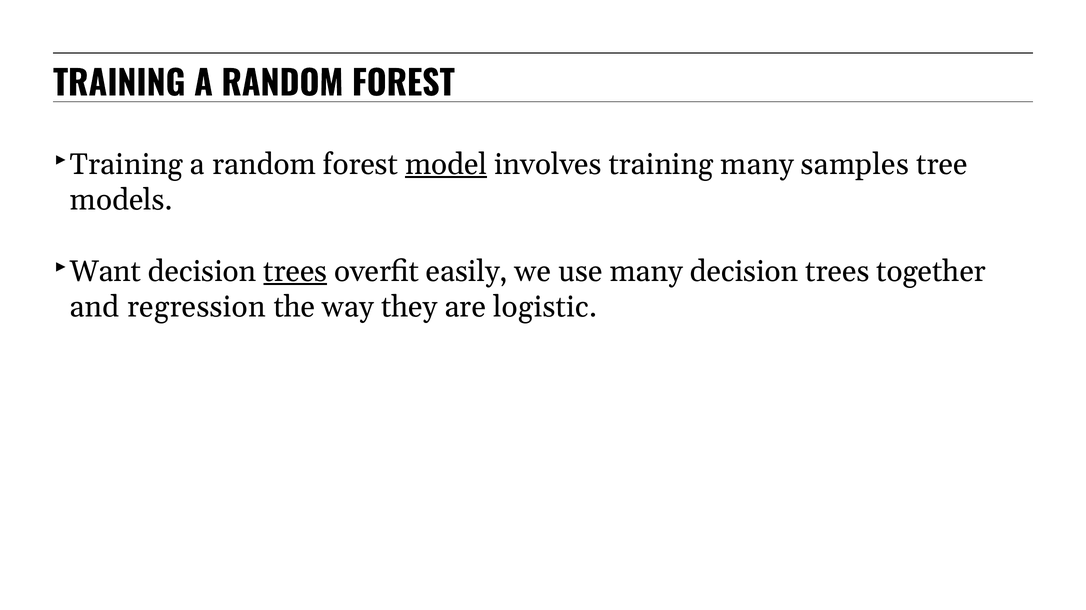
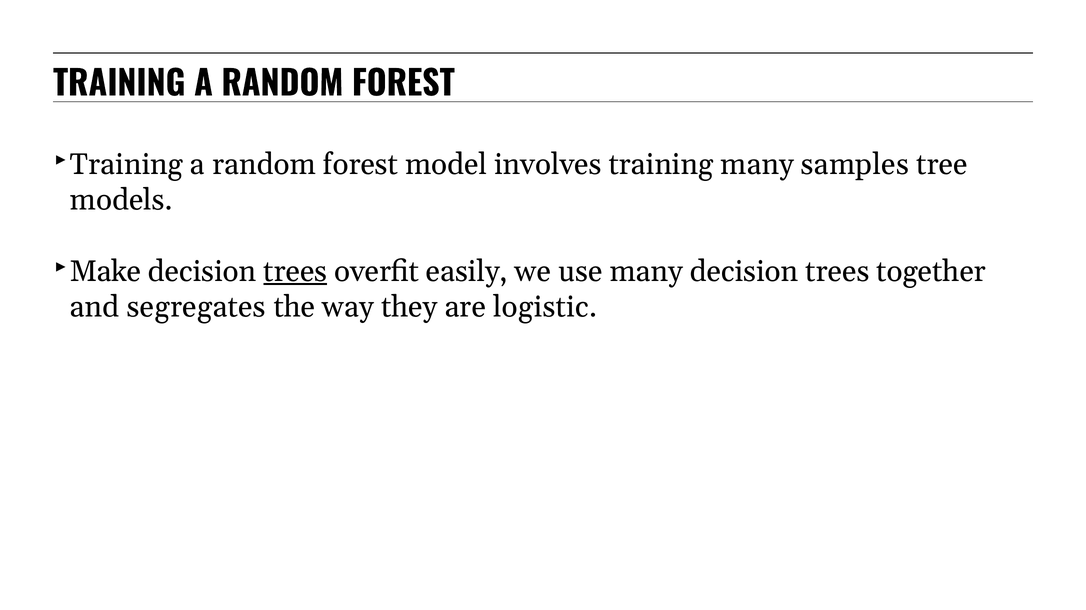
model underline: present -> none
Want: Want -> Make
regression: regression -> segregates
